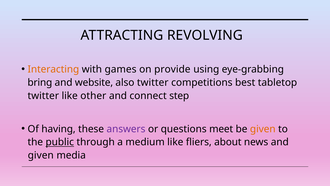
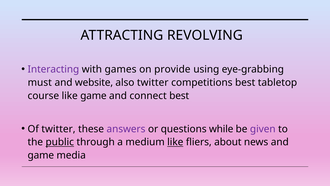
Interacting colour: orange -> purple
bring: bring -> must
twitter at (43, 96): twitter -> course
like other: other -> game
connect step: step -> best
Of having: having -> twitter
meet: meet -> while
given at (263, 129) colour: orange -> purple
like at (175, 142) underline: none -> present
given at (41, 155): given -> game
